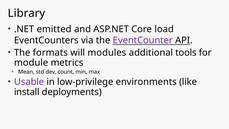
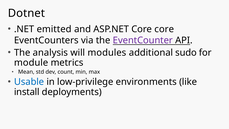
Library: Library -> Dotnet
Core load: load -> core
formats: formats -> analysis
tools: tools -> sudo
Usable colour: purple -> blue
